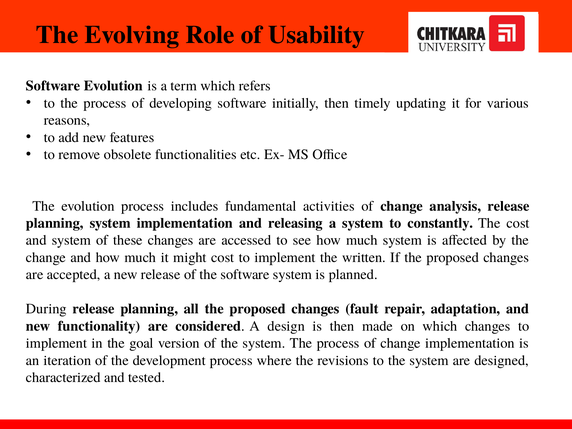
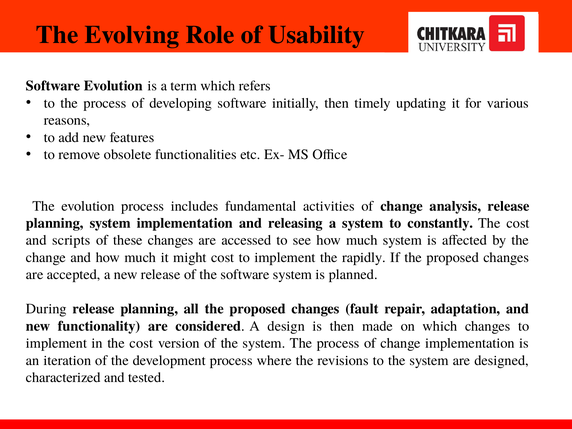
and system: system -> scripts
written: written -> rapidly
in the goal: goal -> cost
